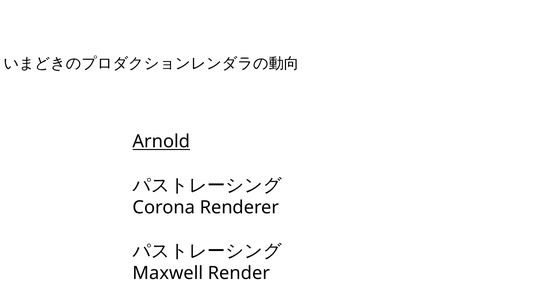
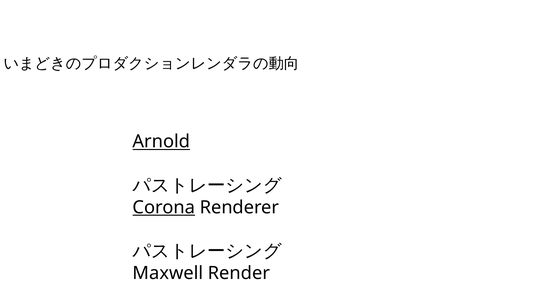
Corona underline: none -> present
